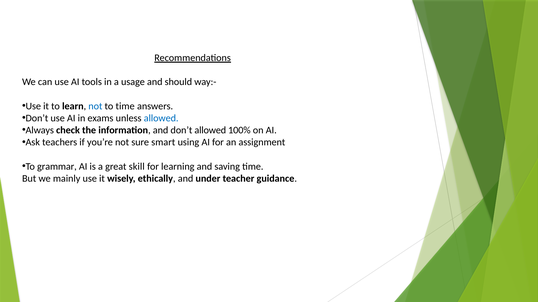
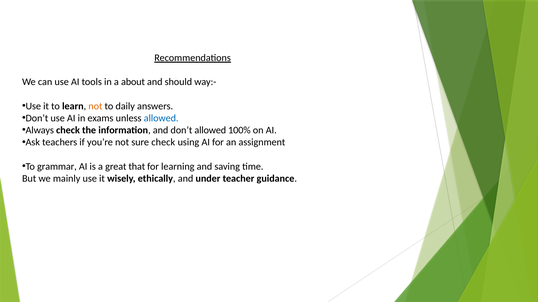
usage: usage -> about
not at (95, 106) colour: blue -> orange
to time: time -> daily
sure smart: smart -> check
skill: skill -> that
